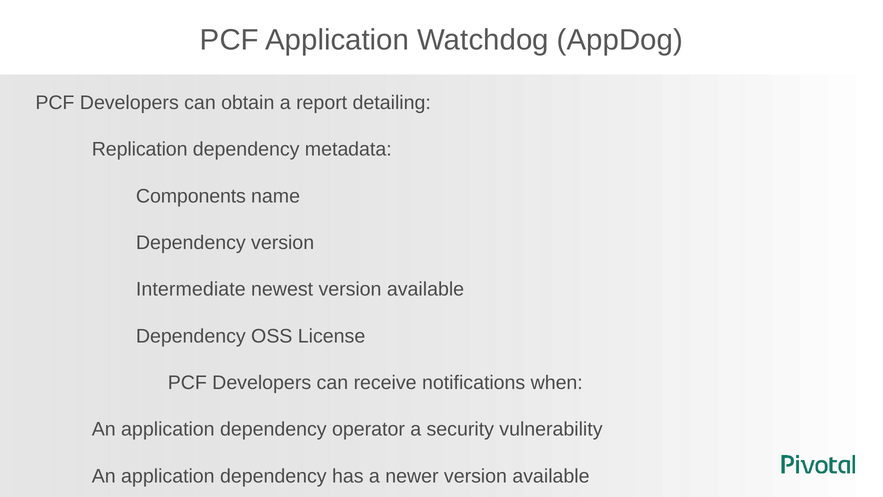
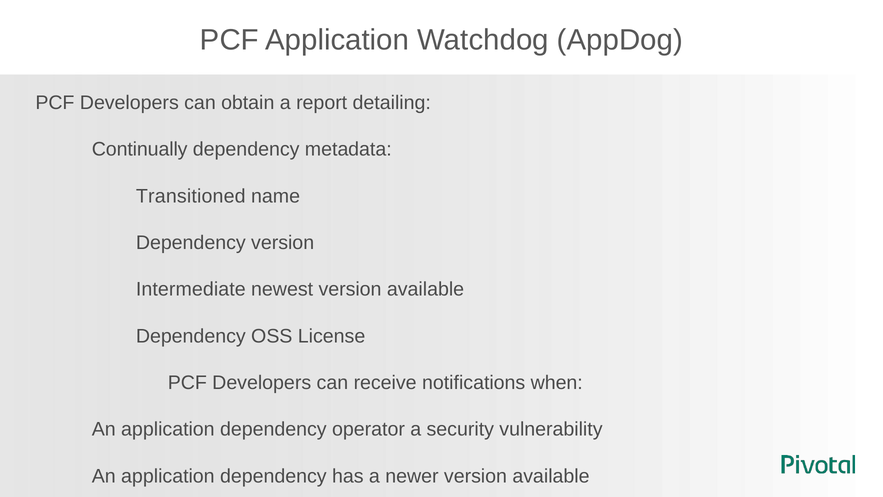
Replication: Replication -> Continually
Components: Components -> Transitioned
